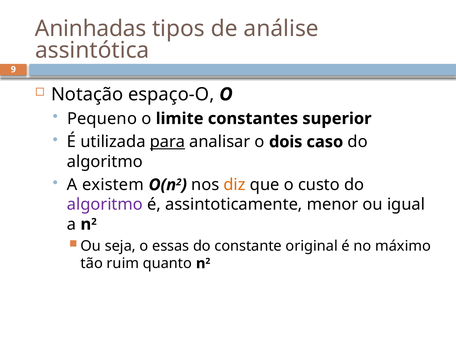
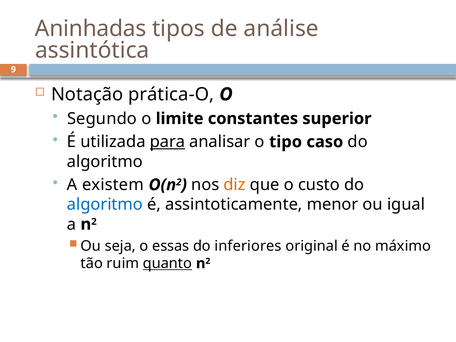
espaço-O: espaço-O -> prática-O
Pequeno: Pequeno -> Segundo
dois: dois -> tipo
algoritmo at (105, 205) colour: purple -> blue
constante: constante -> inferiores
quanto underline: none -> present
